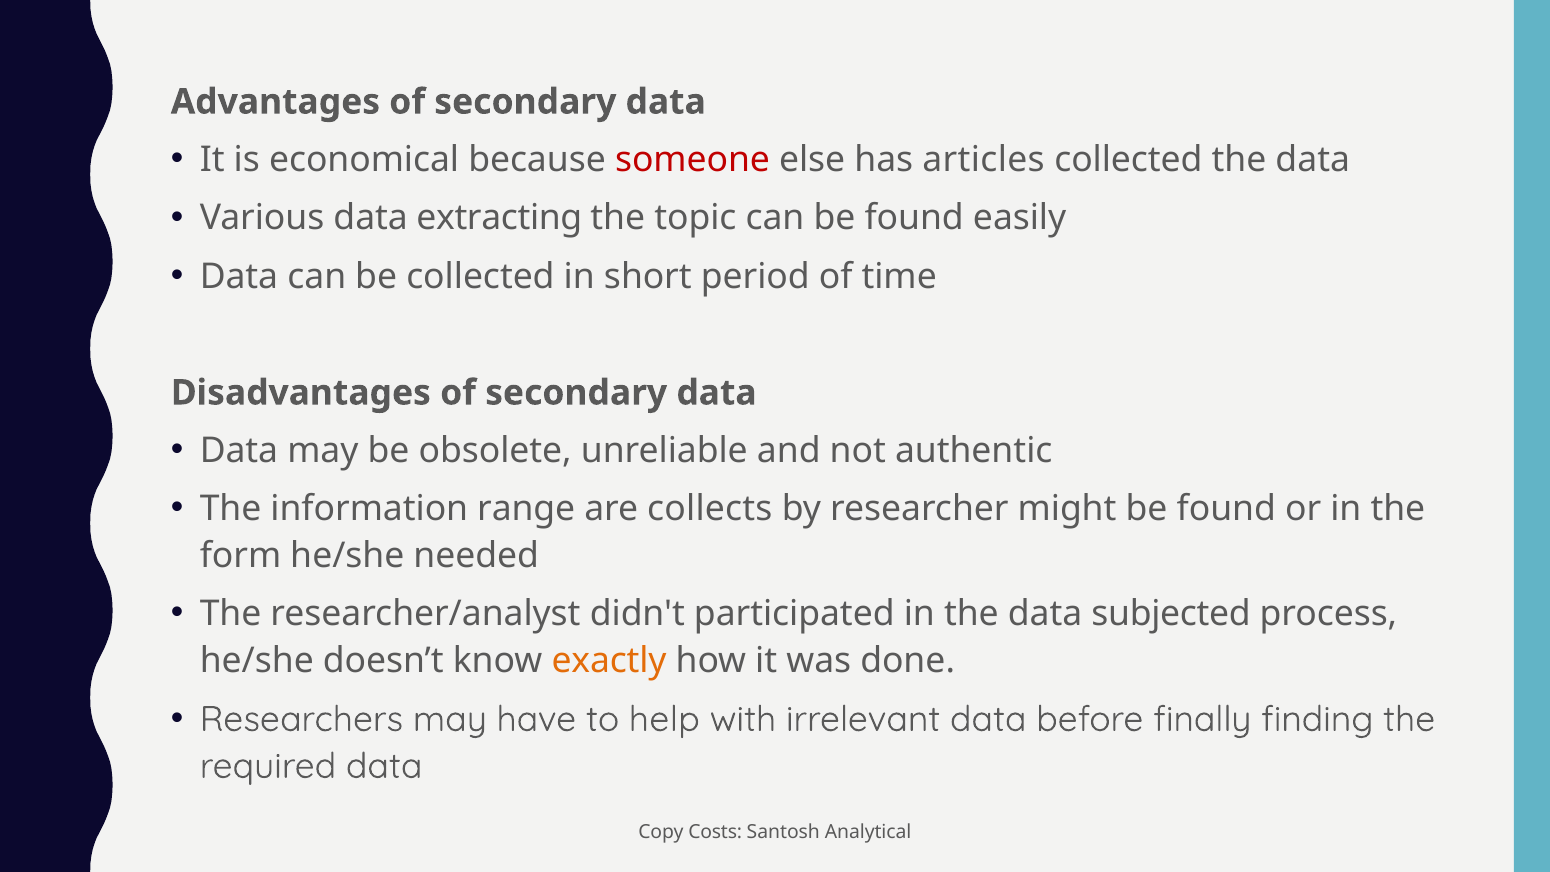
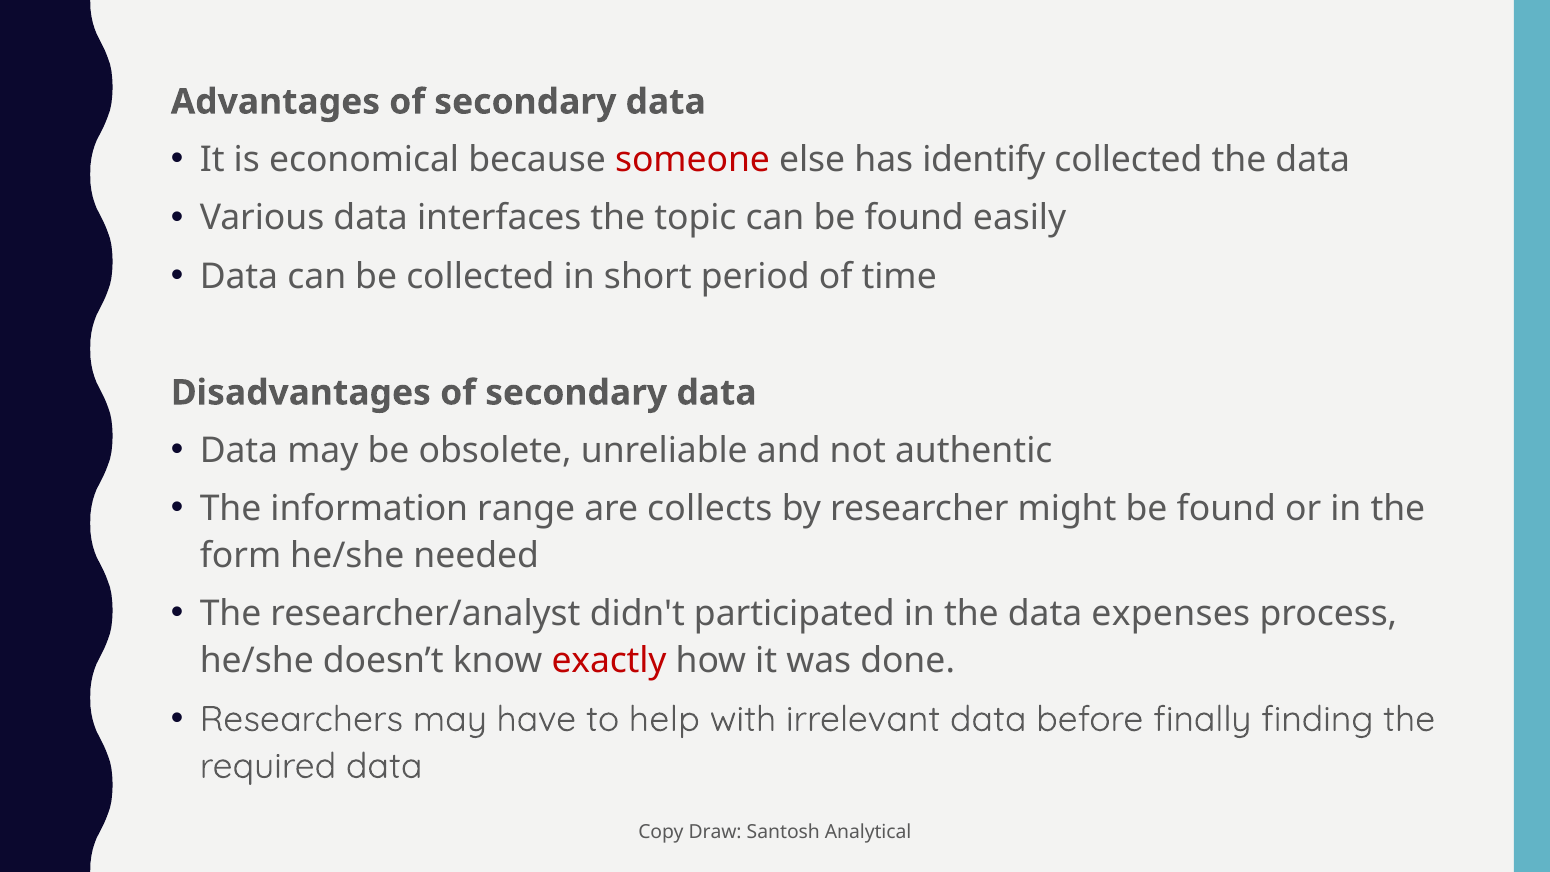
articles: articles -> identify
extracting: extracting -> interfaces
subjected: subjected -> expenses
exactly colour: orange -> red
Costs: Costs -> Draw
